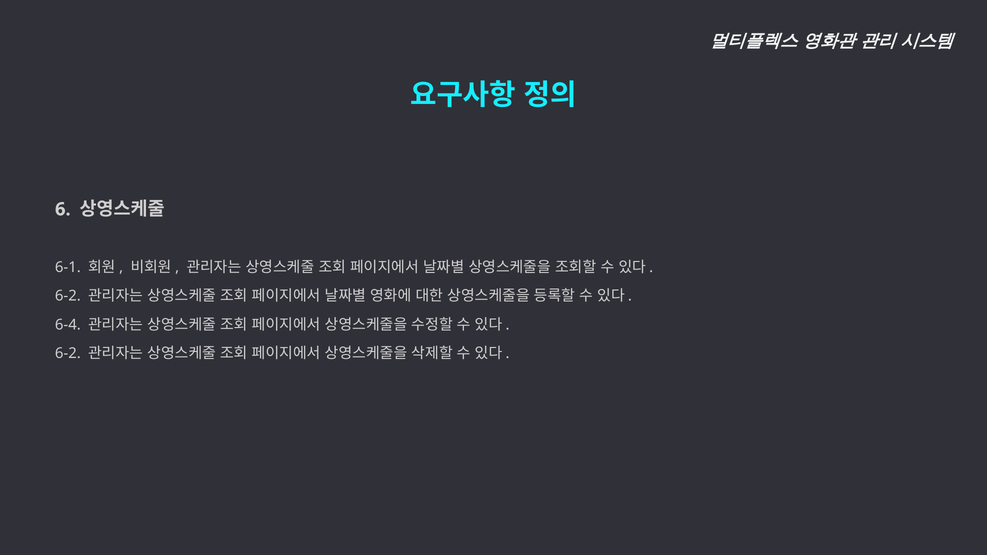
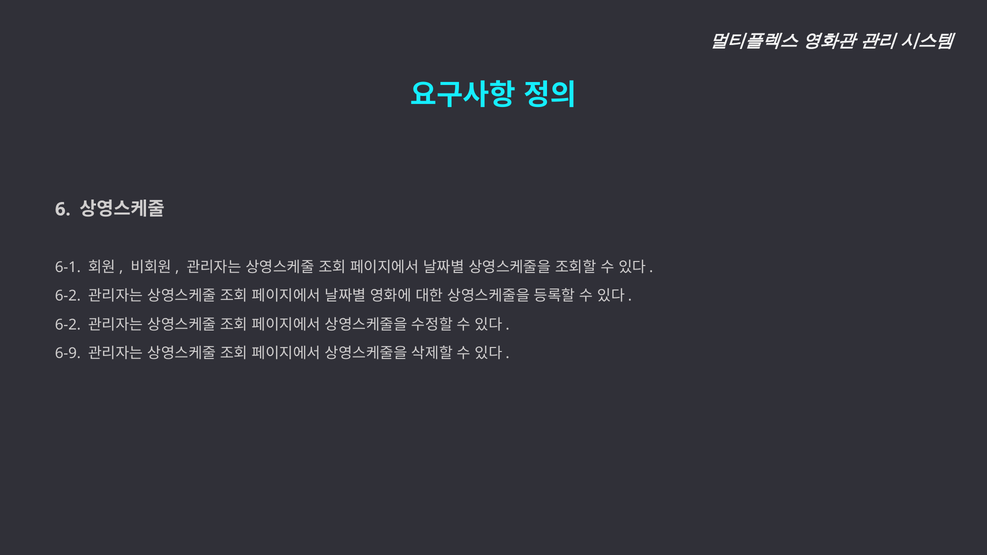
6-4 at (68, 325): 6-4 -> 6-2
6-2 at (68, 353): 6-2 -> 6-9
